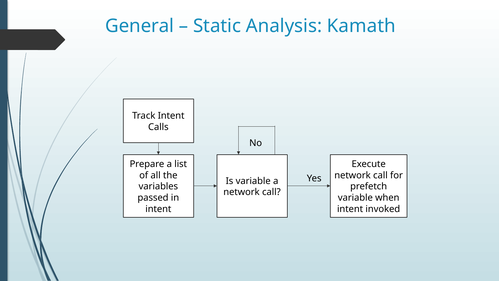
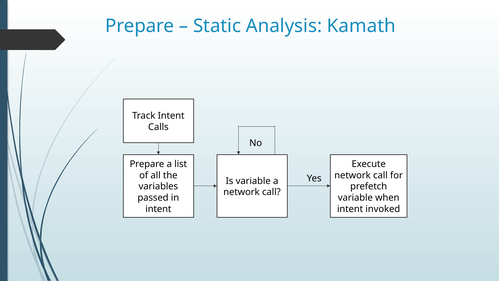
General at (140, 26): General -> Prepare
